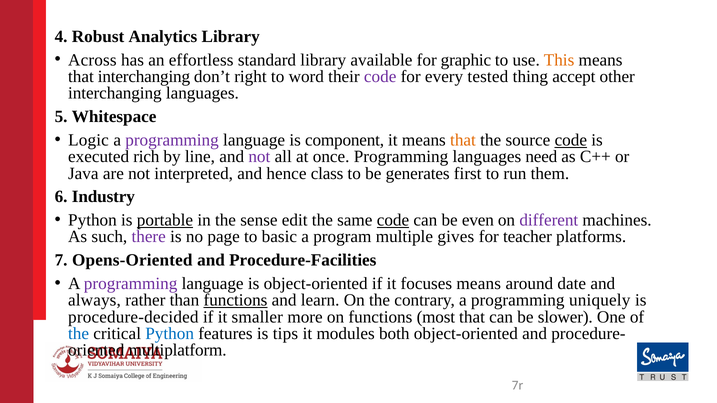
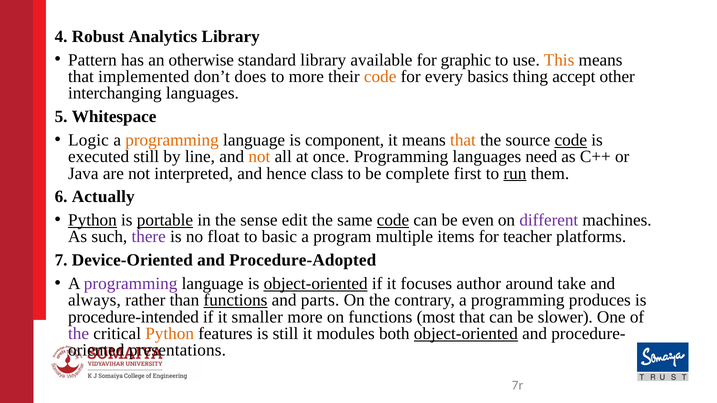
Across: Across -> Pattern
effortless: effortless -> otherwise
that interchanging: interchanging -> implemented
right: right -> does
to word: word -> more
code at (380, 77) colour: purple -> orange
tested: tested -> basics
programming at (172, 140) colour: purple -> orange
executed rich: rich -> still
not at (259, 157) colour: purple -> orange
generates: generates -> complete
run underline: none -> present
Industry: Industry -> Actually
Python at (92, 220) underline: none -> present
page: page -> float
gives: gives -> items
Opens-Oriented: Opens-Oriented -> Device-Oriented
Procedure-Facilities: Procedure-Facilities -> Procedure-Adopted
object-oriented at (316, 284) underline: none -> present
focuses means: means -> author
date: date -> take
learn: learn -> parts
uniquely: uniquely -> produces
procedure-decided: procedure-decided -> procedure-intended
the at (79, 334) colour: blue -> purple
Python at (170, 334) colour: blue -> orange
is tips: tips -> still
object-oriented at (466, 334) underline: none -> present
multiplatform: multiplatform -> presentations
